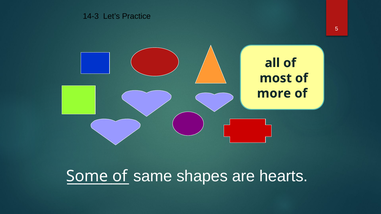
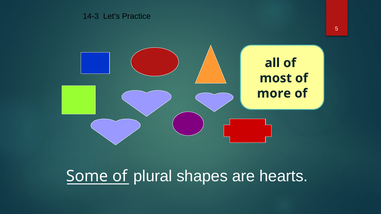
same: same -> plural
